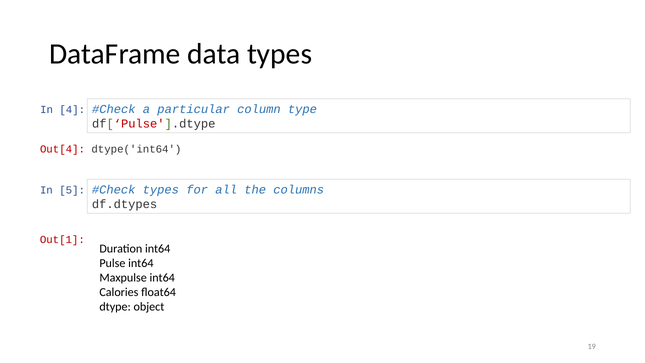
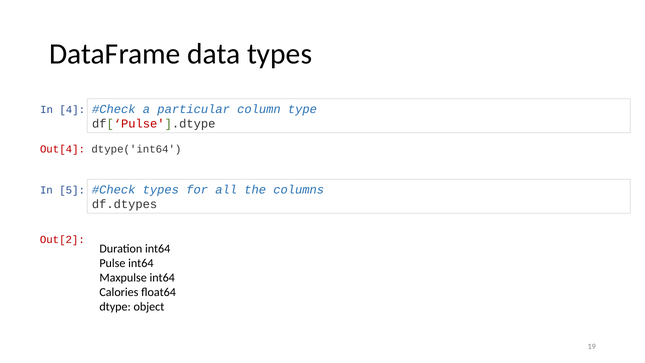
Out[1: Out[1 -> Out[2
